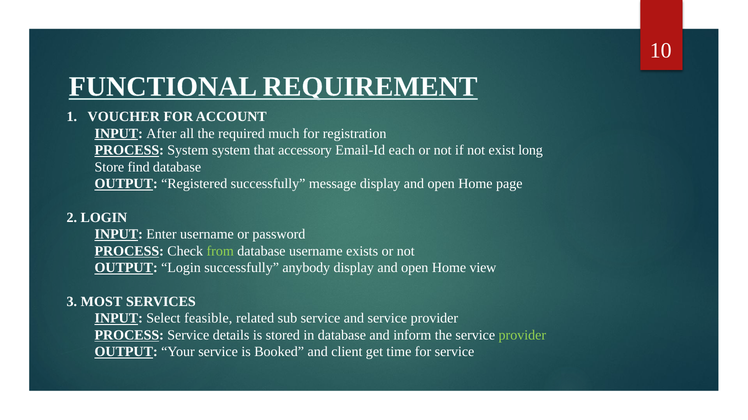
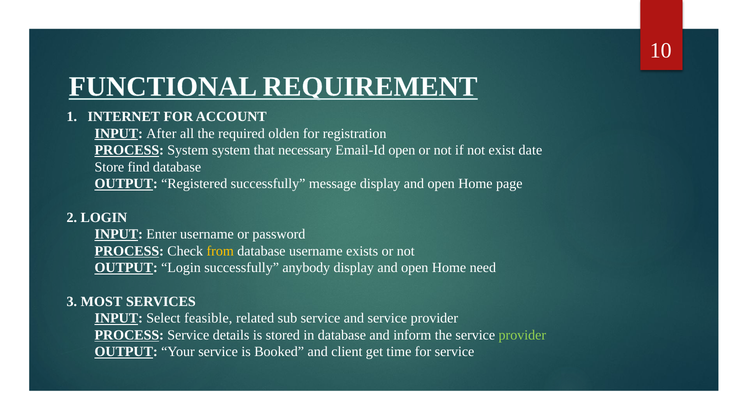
VOUCHER: VOUCHER -> INTERNET
much: much -> olden
accessory: accessory -> necessary
Email-Id each: each -> open
long: long -> date
from colour: light green -> yellow
view: view -> need
